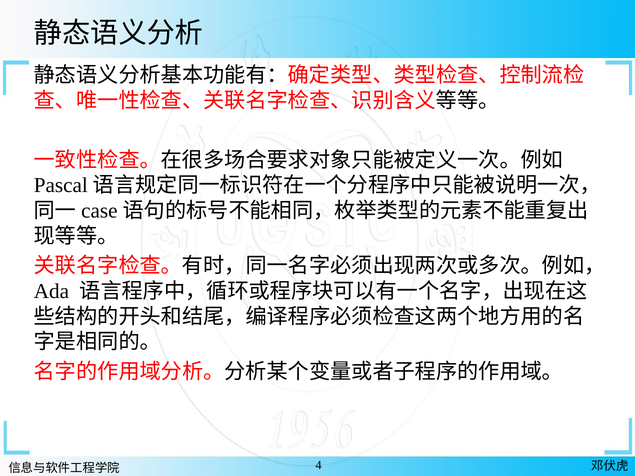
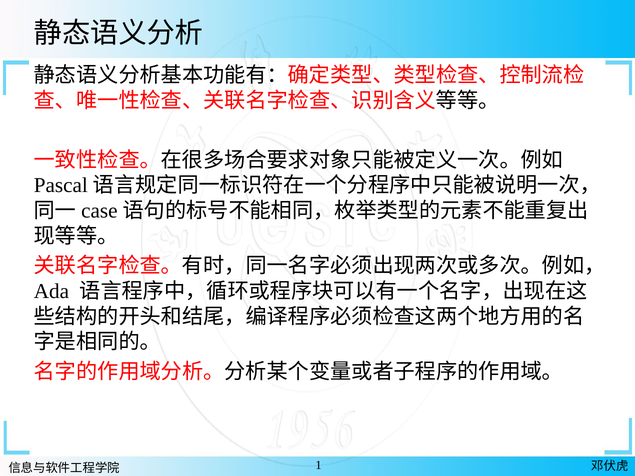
4: 4 -> 1
